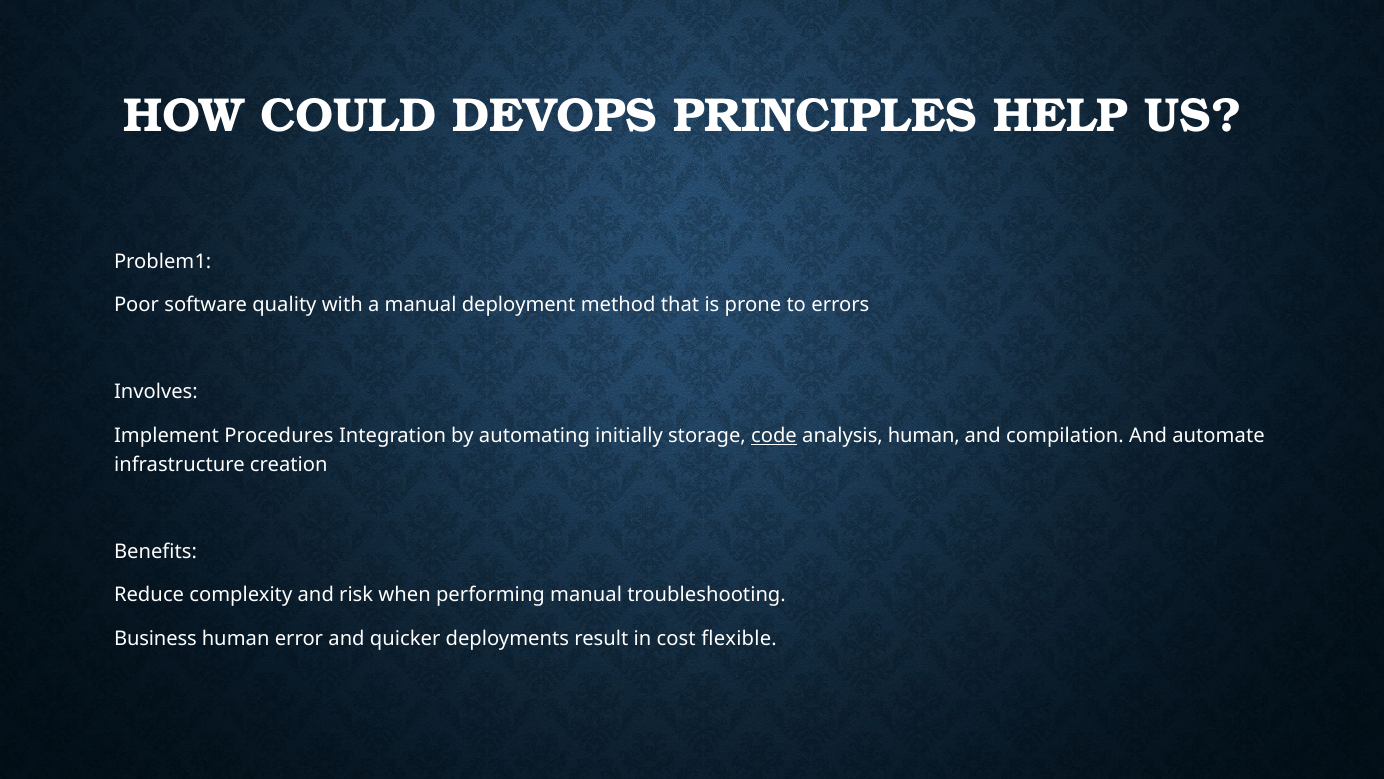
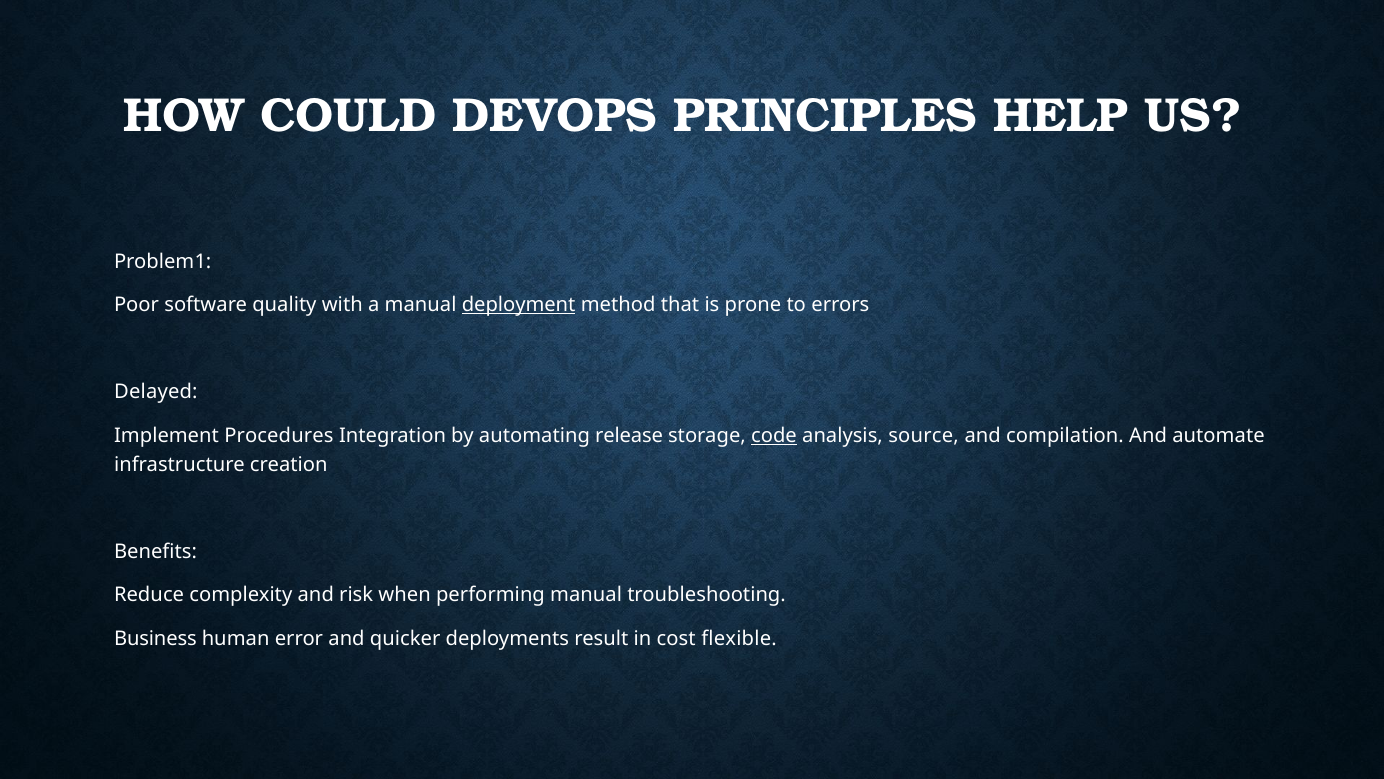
deployment underline: none -> present
Involves: Involves -> Delayed
initially: initially -> release
analysis human: human -> source
